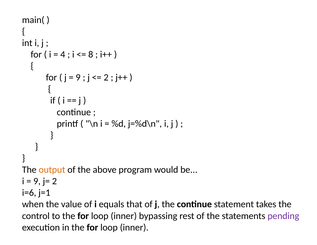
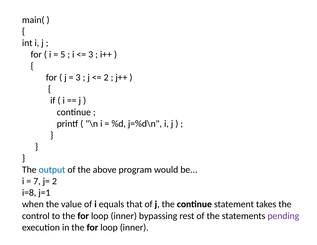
4: 4 -> 5
8 at (91, 54): 8 -> 3
9 at (78, 77): 9 -> 3
output colour: orange -> blue
9 at (37, 181): 9 -> 7
i=6: i=6 -> i=8
